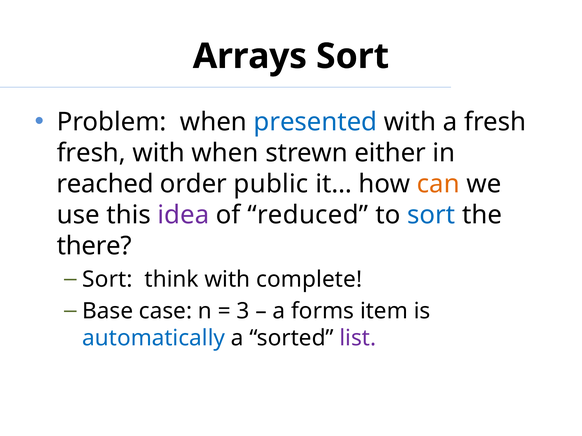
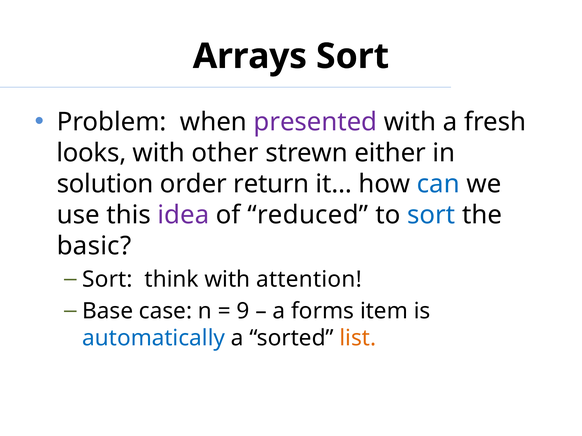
presented colour: blue -> purple
fresh at (91, 153): fresh -> looks
with when: when -> other
reached: reached -> solution
public: public -> return
can colour: orange -> blue
there: there -> basic
complete: complete -> attention
3: 3 -> 9
list colour: purple -> orange
